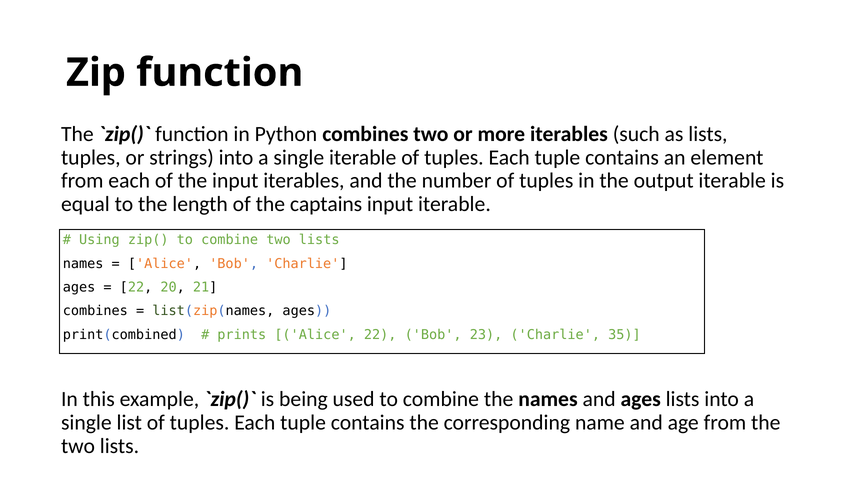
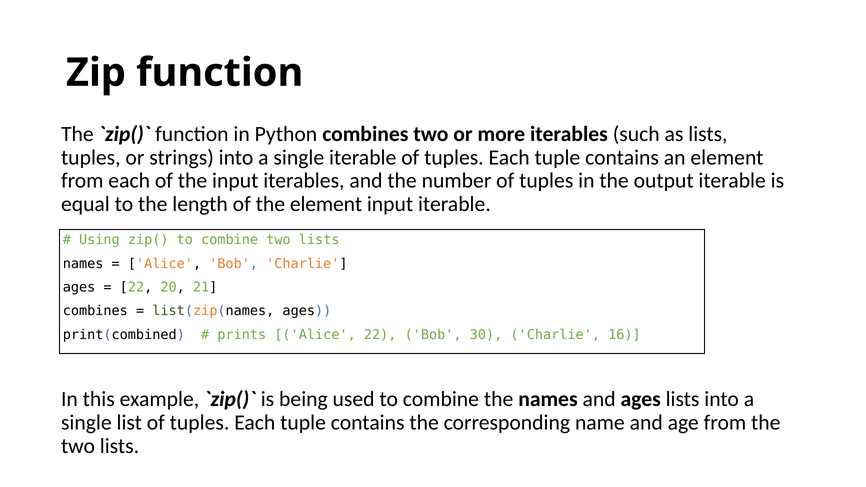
the captains: captains -> element
23: 23 -> 30
35: 35 -> 16
